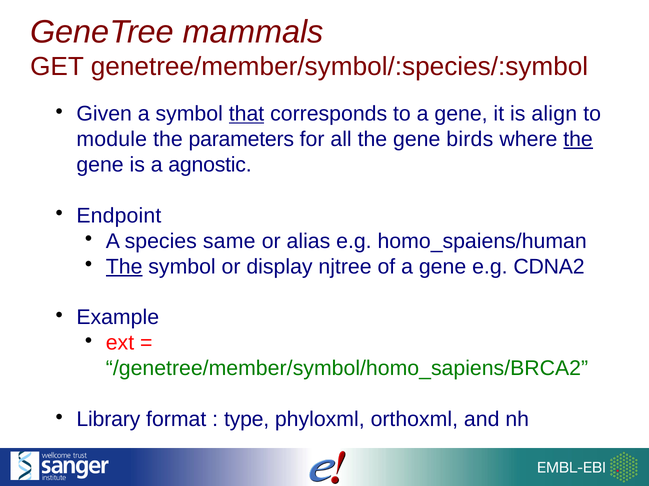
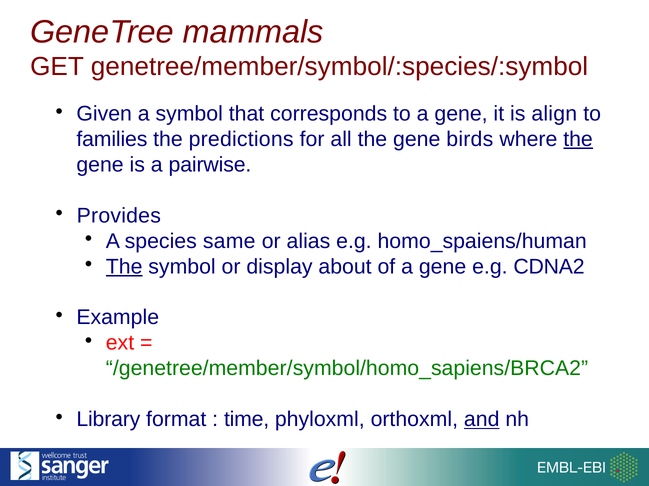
that underline: present -> none
module: module -> families
parameters: parameters -> predictions
agnostic: agnostic -> pairwise
Endpoint: Endpoint -> Provides
njtree: njtree -> about
type: type -> time
and underline: none -> present
